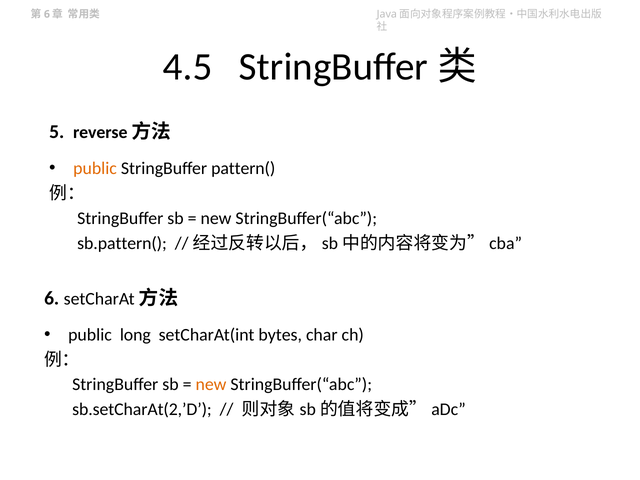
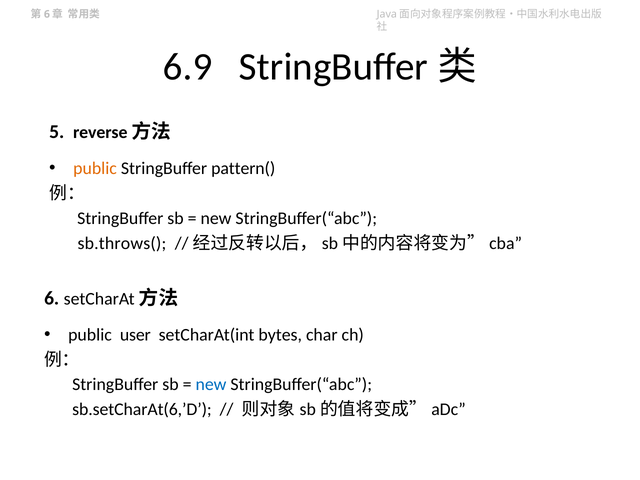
4.5: 4.5 -> 6.9
sb.pattern(: sb.pattern( -> sb.throws(
long: long -> user
new at (211, 385) colour: orange -> blue
sb.setCharAt(2,’D: sb.setCharAt(2,’D -> sb.setCharAt(6,’D
